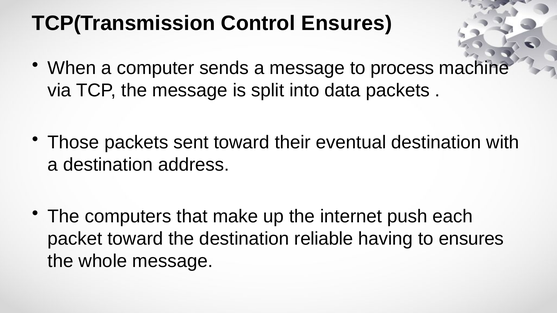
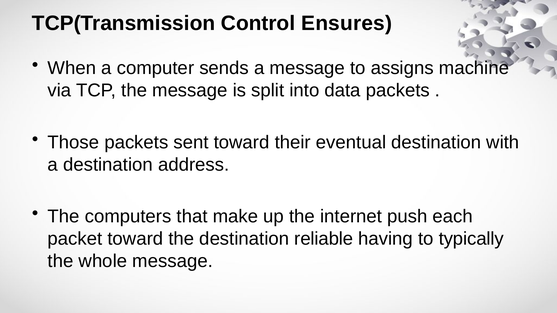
process: process -> assigns
to ensures: ensures -> typically
